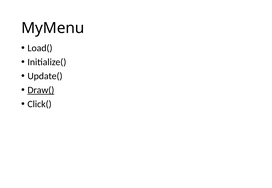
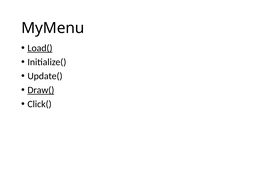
Load( underline: none -> present
